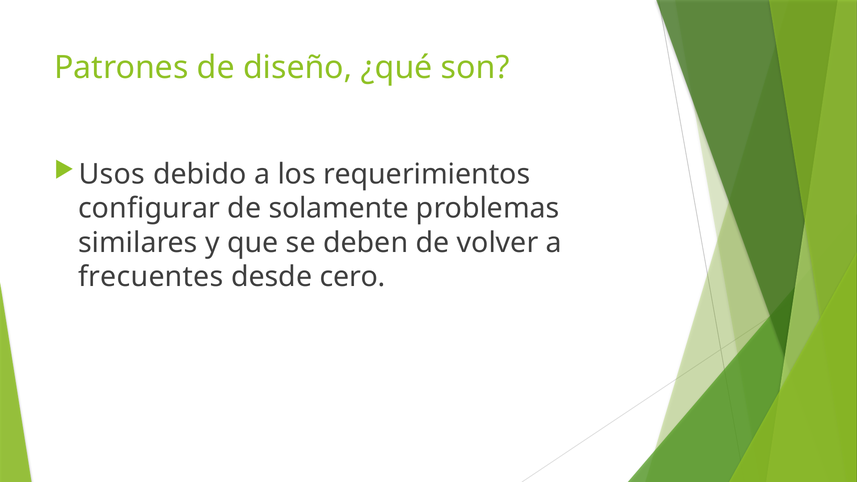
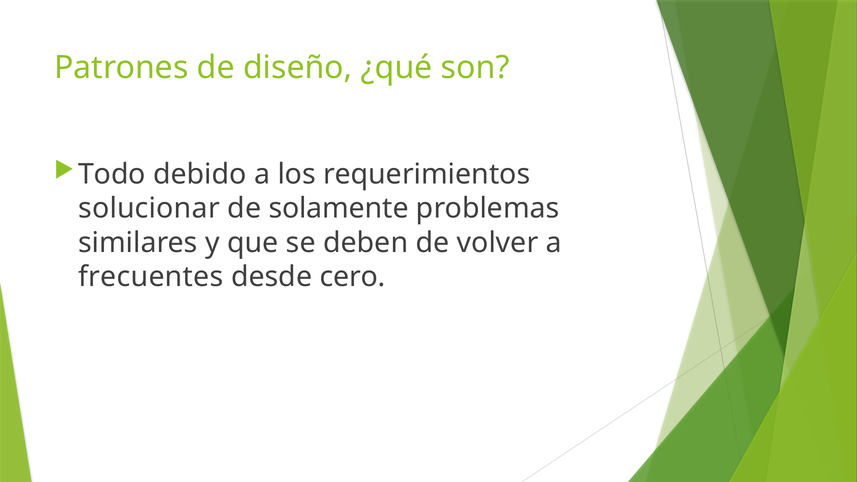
Usos: Usos -> Todo
configurar: configurar -> solucionar
